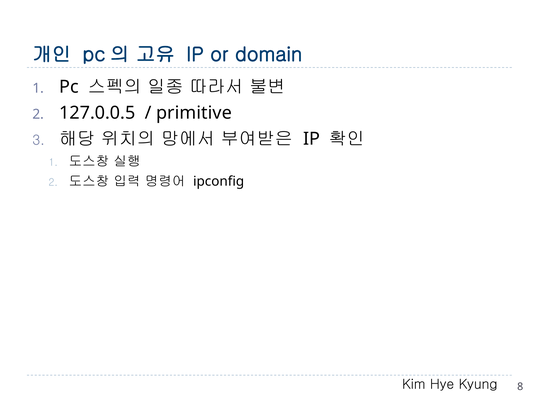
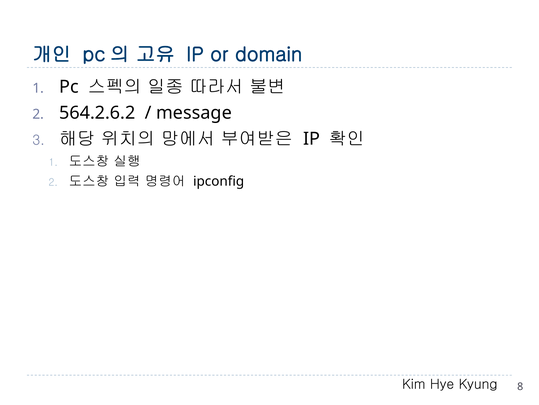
127.0.0.5: 127.0.0.5 -> 564.2.6.2
primitive: primitive -> message
